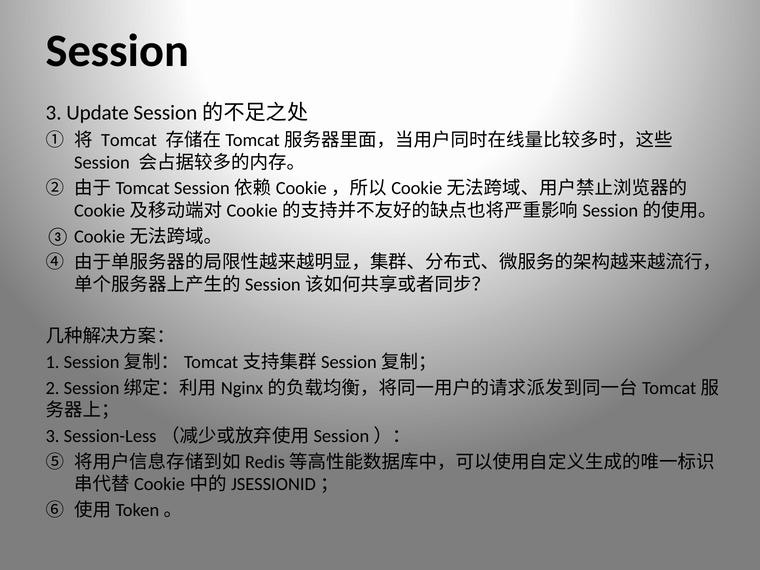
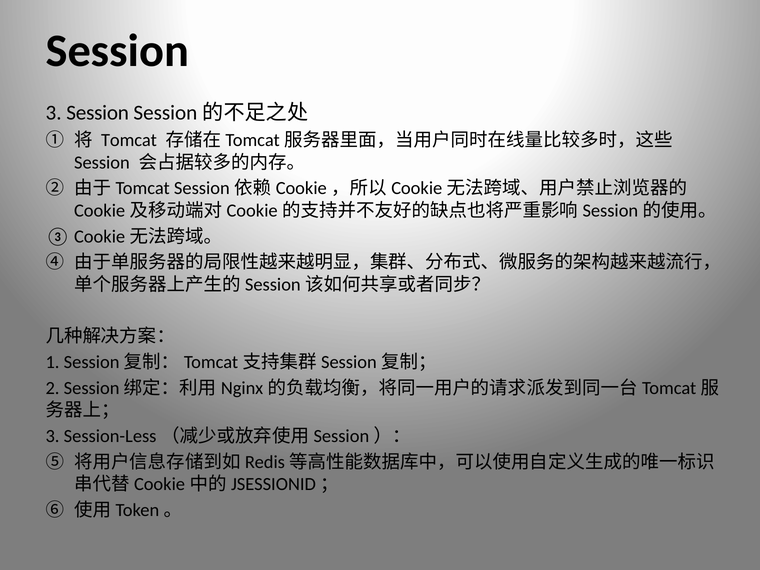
3 Update: Update -> Session
